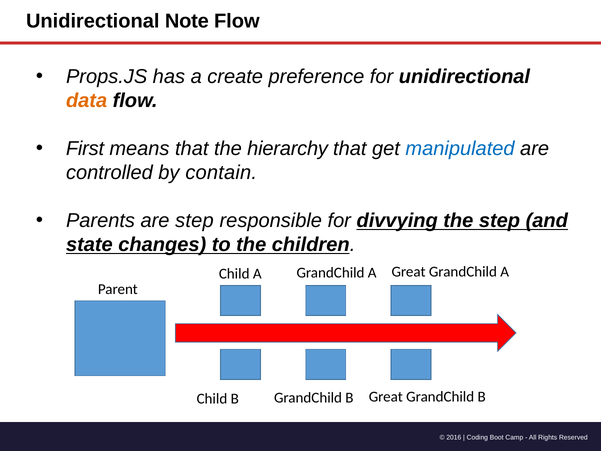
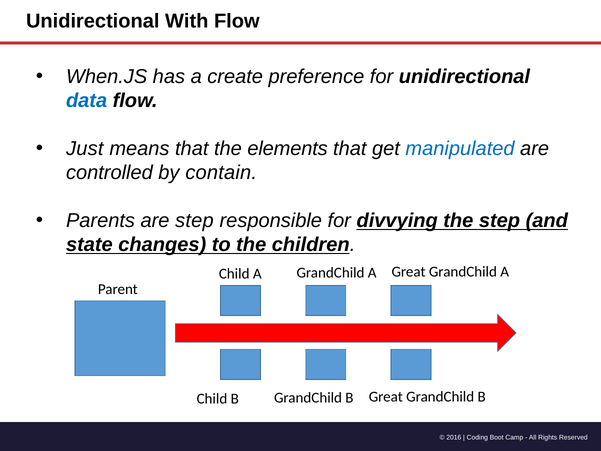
Note: Note -> With
Props.JS: Props.JS -> When.JS
data colour: orange -> blue
First: First -> Just
hierarchy: hierarchy -> elements
